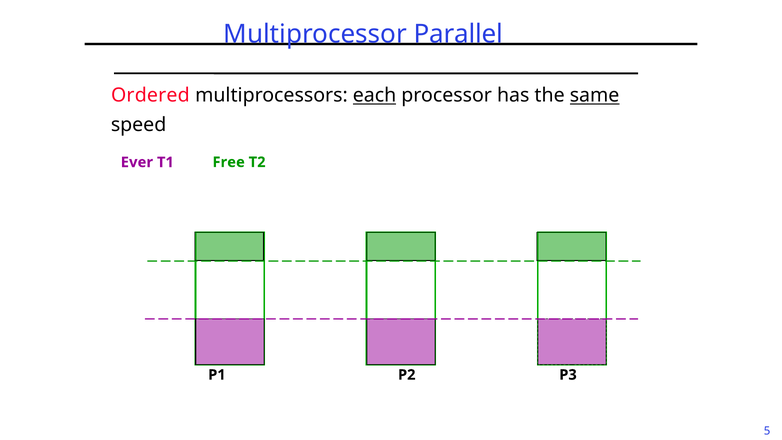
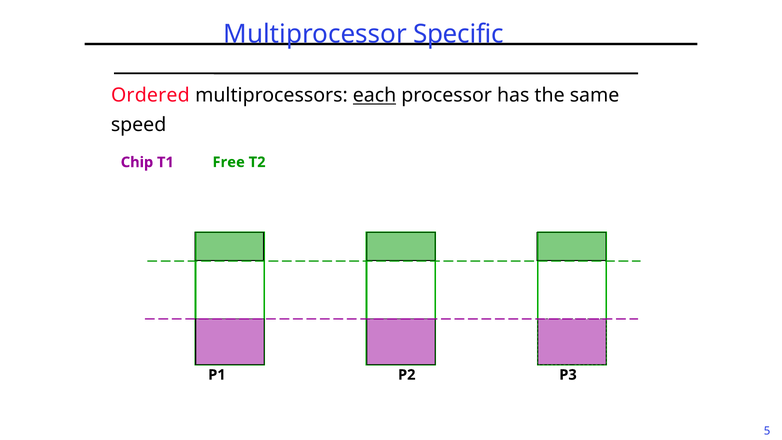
Parallel: Parallel -> Specific
same underline: present -> none
Ever: Ever -> Chip
